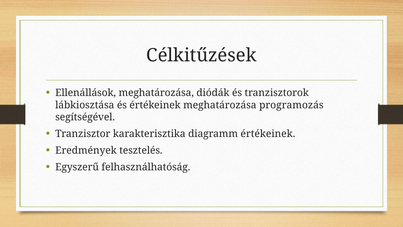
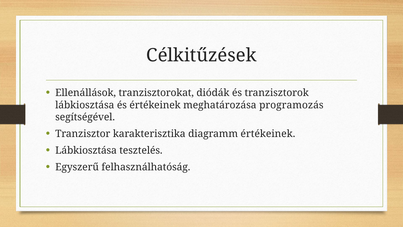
Ellenállások meghatározása: meghatározása -> tranzisztorokat
Eredmények at (86, 150): Eredmények -> Lábkiosztása
